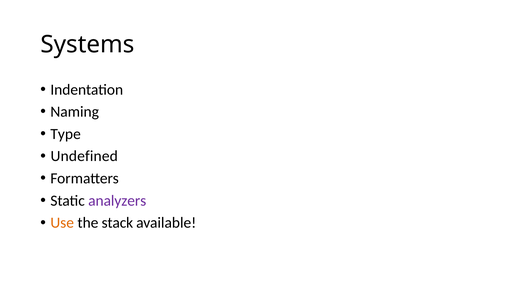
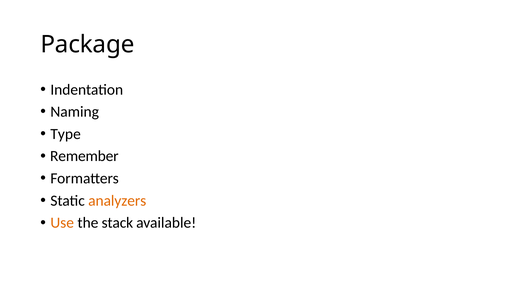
Systems: Systems -> Package
Undefined: Undefined -> Remember
analyzers colour: purple -> orange
